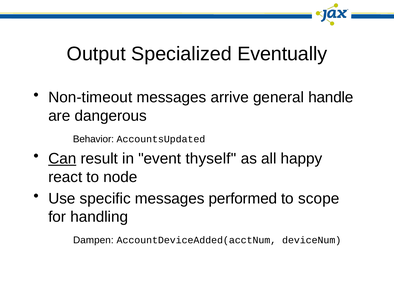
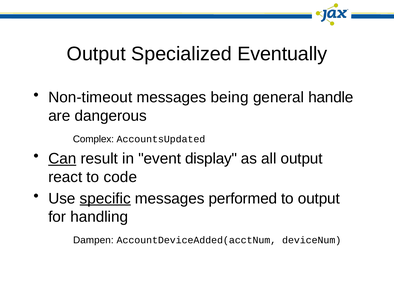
arrive: arrive -> being
Behavior: Behavior -> Complex
thyself: thyself -> display
all happy: happy -> output
node: node -> code
specific underline: none -> present
to scope: scope -> output
